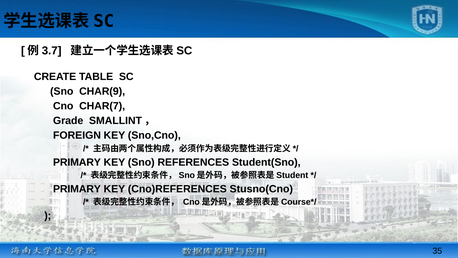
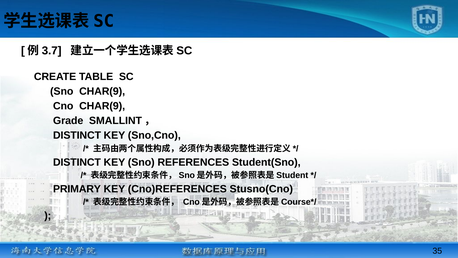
Cno CHAR(7: CHAR(7 -> CHAR(9
FOREIGN at (77, 135): FOREIGN -> DISTINCT
PRIMARY at (77, 162): PRIMARY -> DISTINCT
